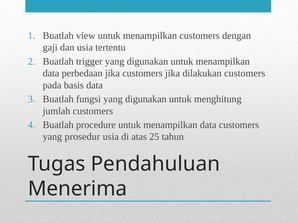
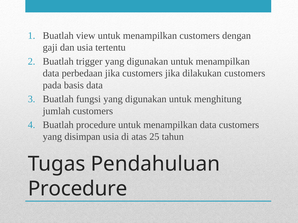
prosedur: prosedur -> disimpan
Menerima at (77, 189): Menerima -> Procedure
